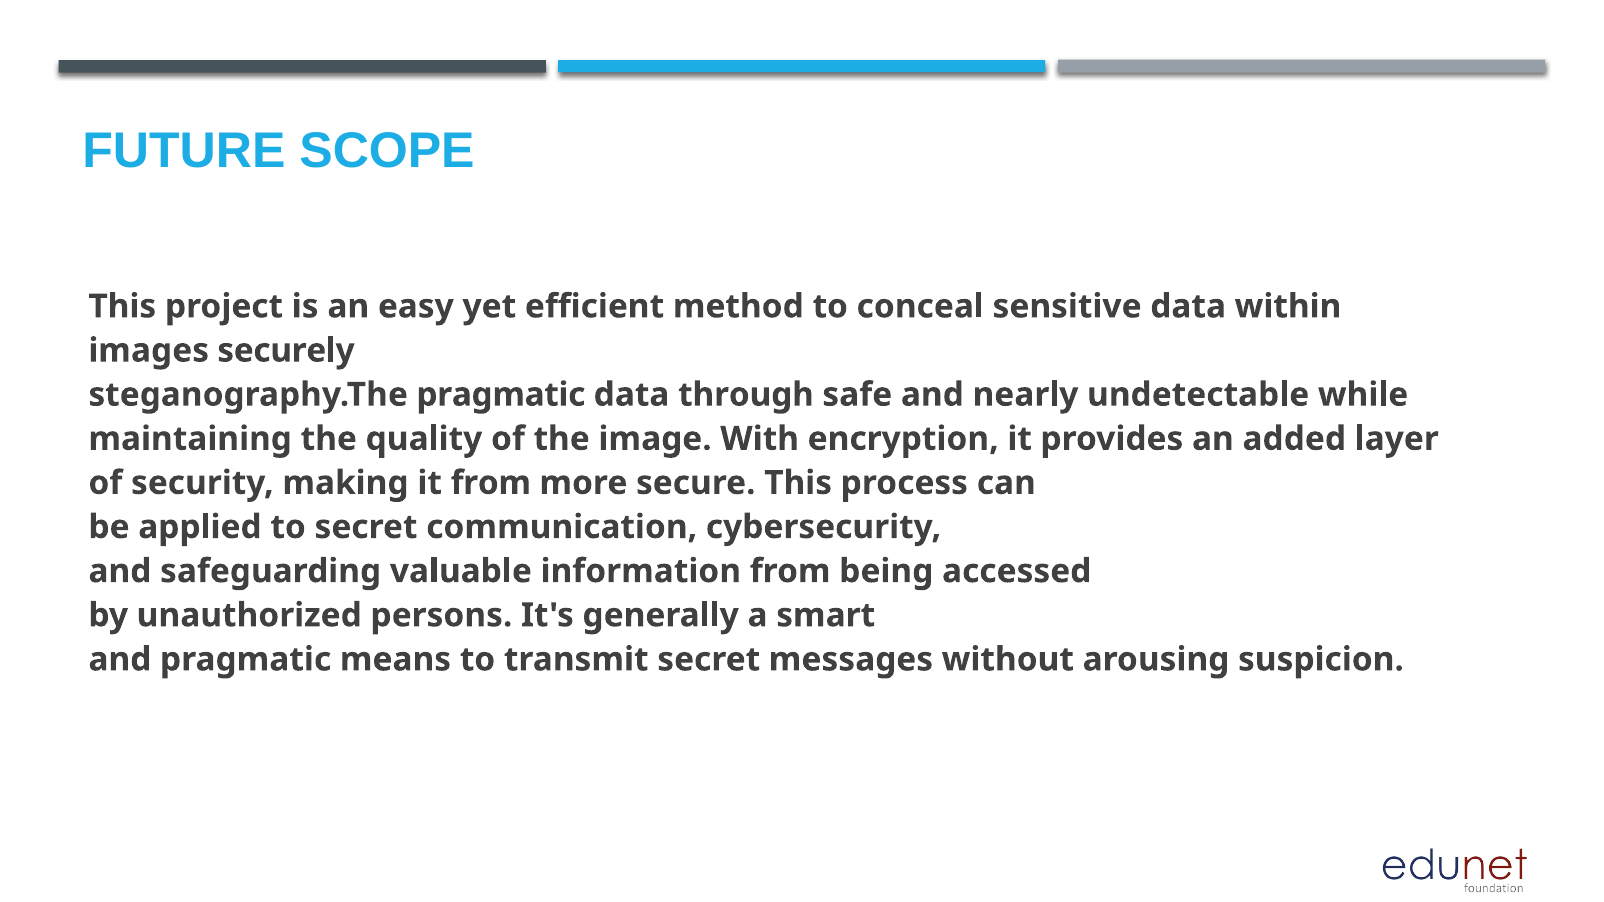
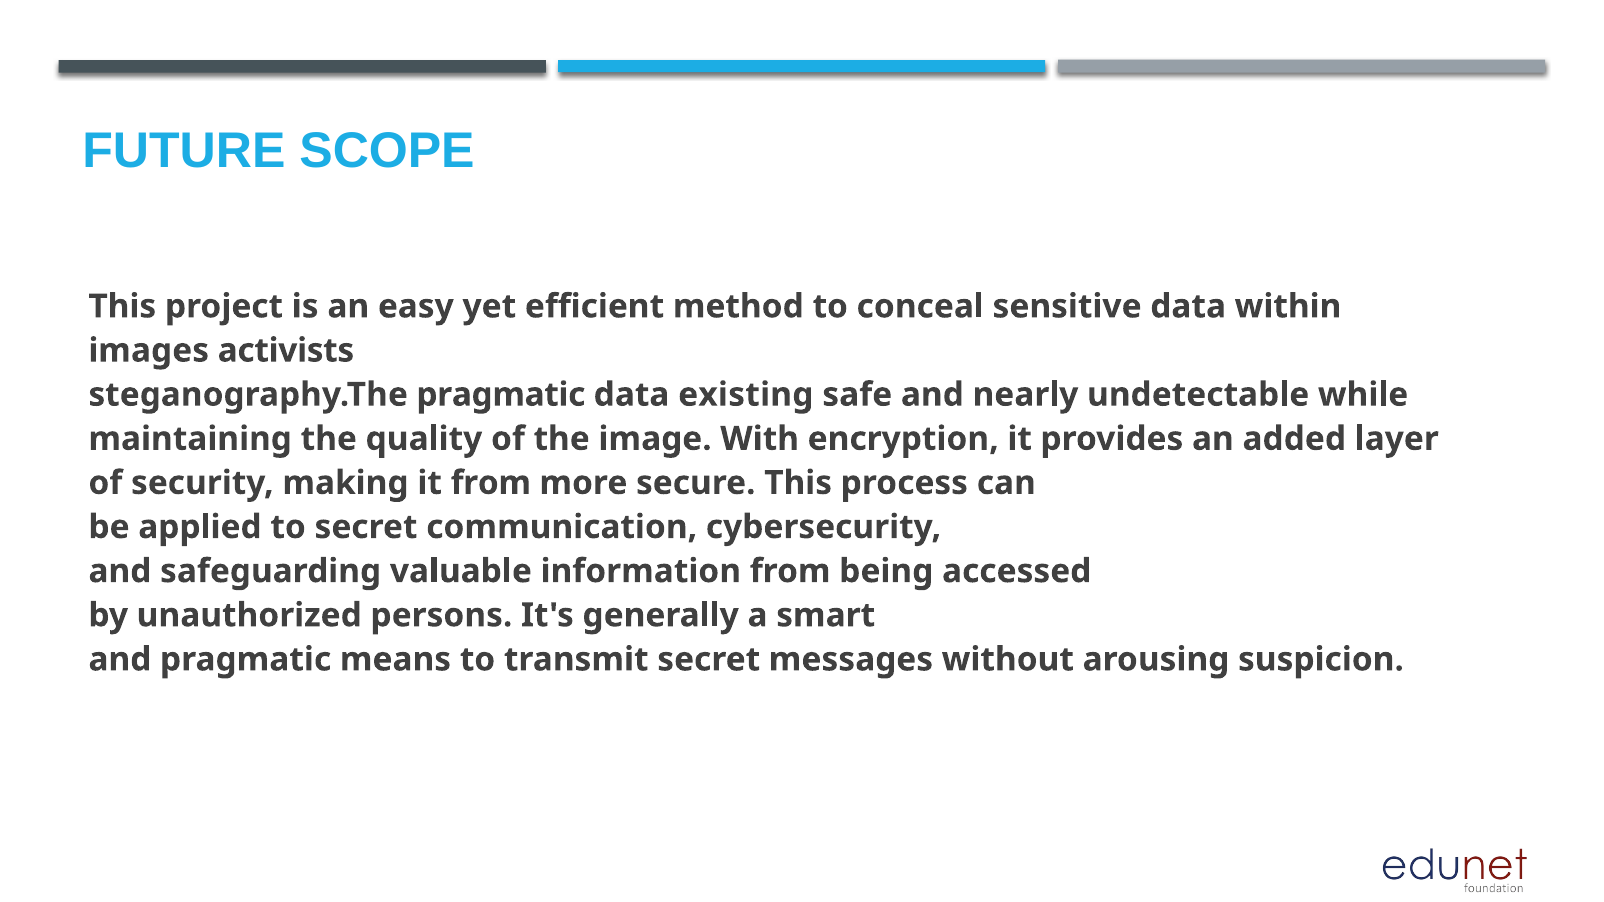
securely: securely -> activists
through: through -> existing
